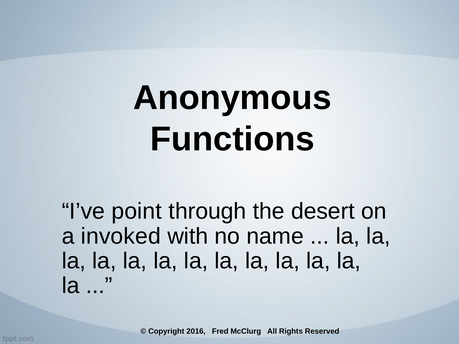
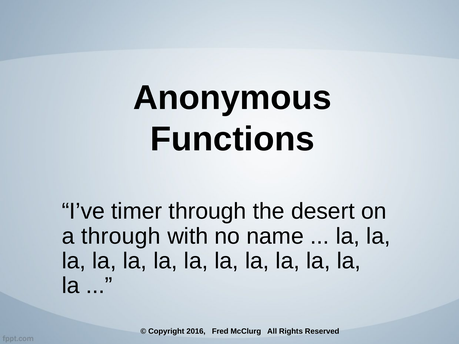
point: point -> timer
a invoked: invoked -> through
